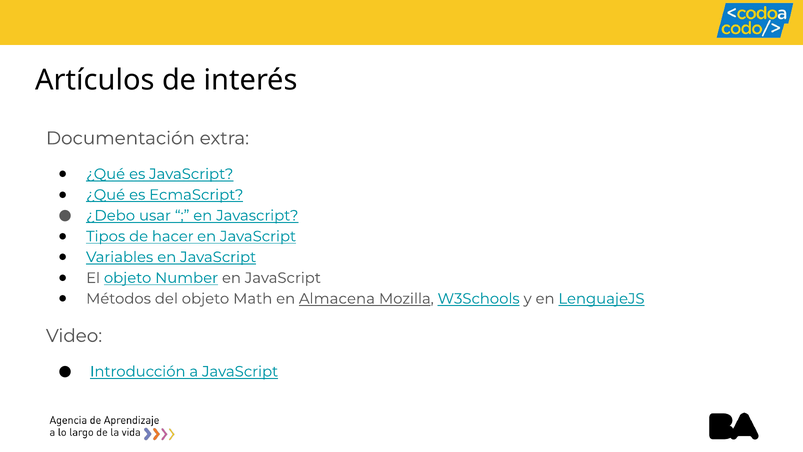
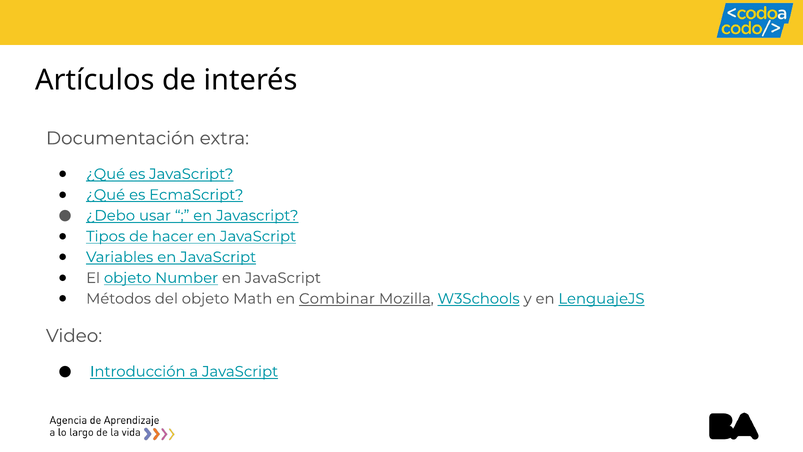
Almacena: Almacena -> Combinar
